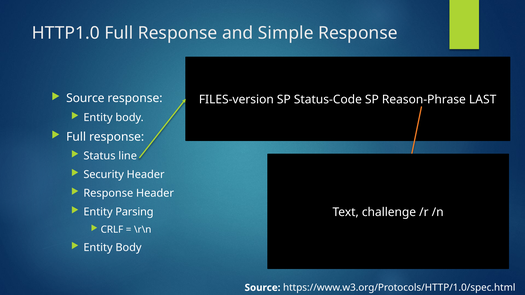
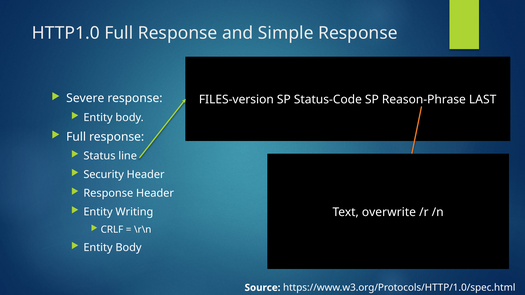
Source at (85, 98): Source -> Severe
Parsing: Parsing -> Writing
challenge: challenge -> overwrite
